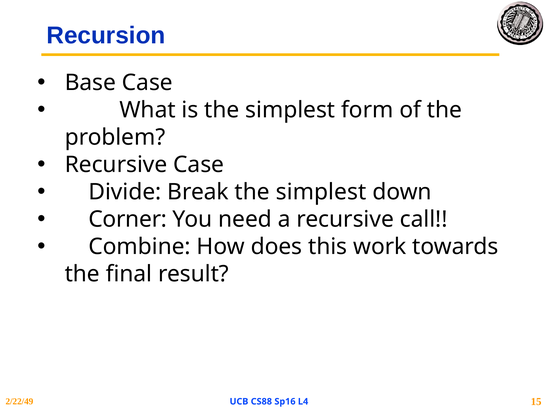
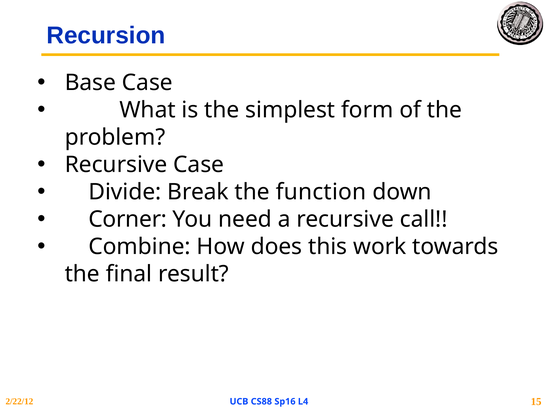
Break the simplest: simplest -> function
2/22/49: 2/22/49 -> 2/22/12
